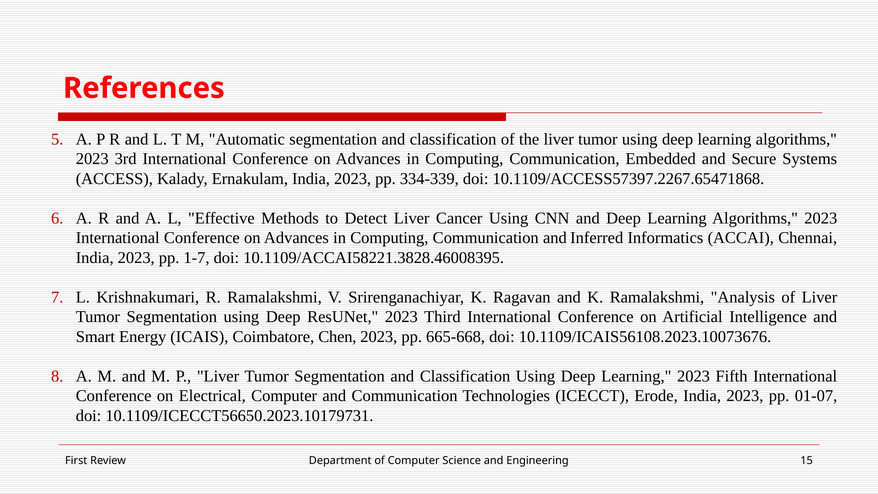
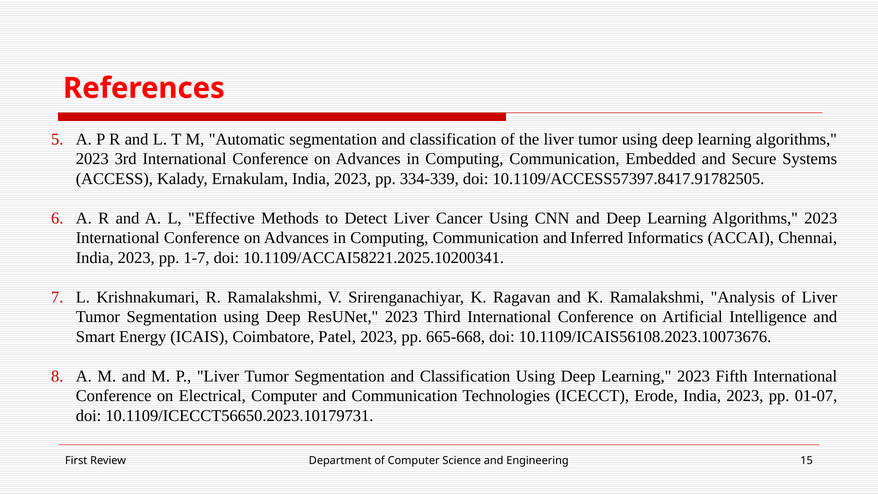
10.1109/ACCESS57397.2267.65471868: 10.1109/ACCESS57397.2267.65471868 -> 10.1109/ACCESS57397.8417.91782505
10.1109/ACCAI58221.3828.46008395: 10.1109/ACCAI58221.3828.46008395 -> 10.1109/ACCAI58221.2025.10200341
Chen: Chen -> Patel
